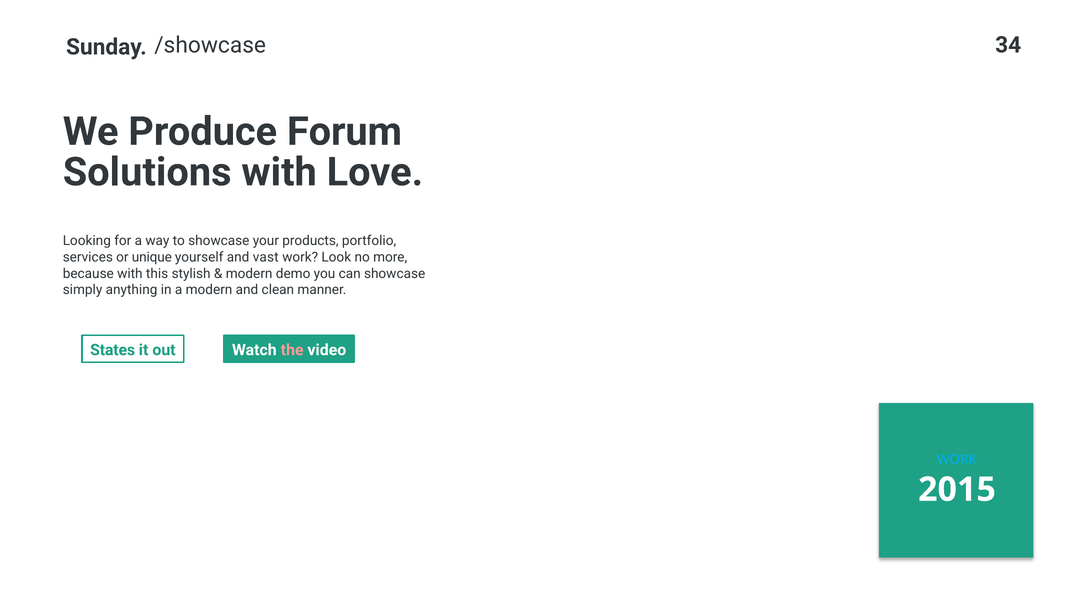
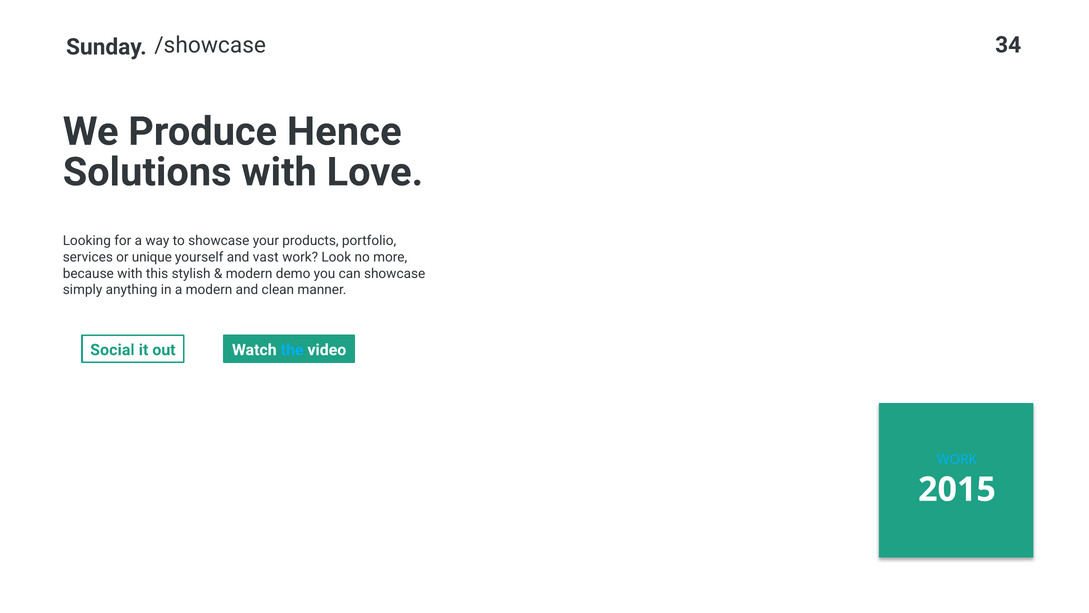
Forum: Forum -> Hence
States: States -> Social
the colour: pink -> light blue
